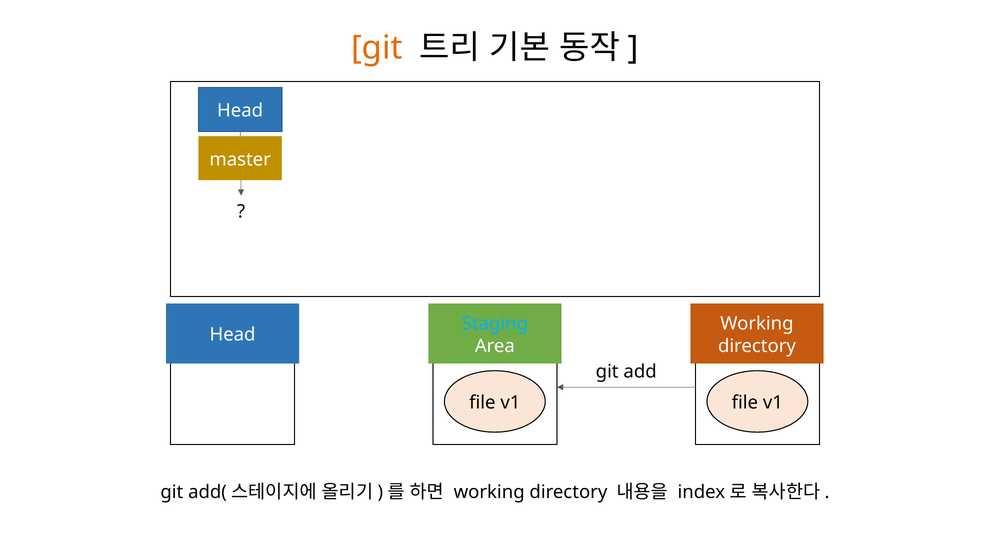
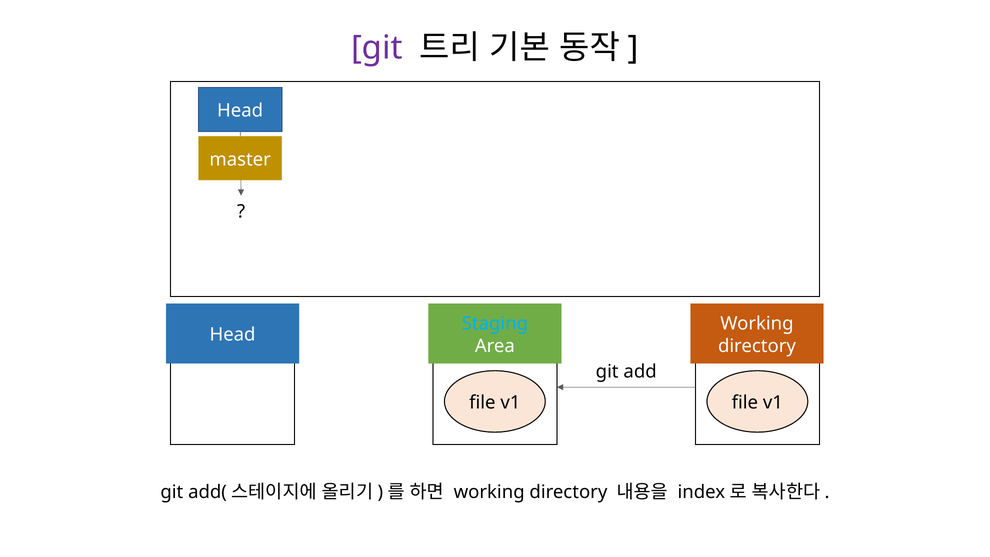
git at (377, 48) colour: orange -> purple
